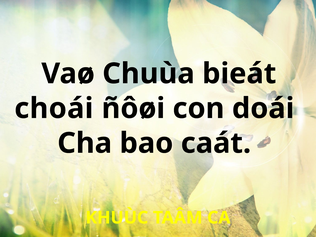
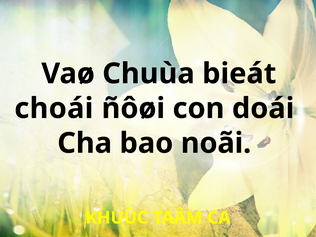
caát: caát -> noãi
